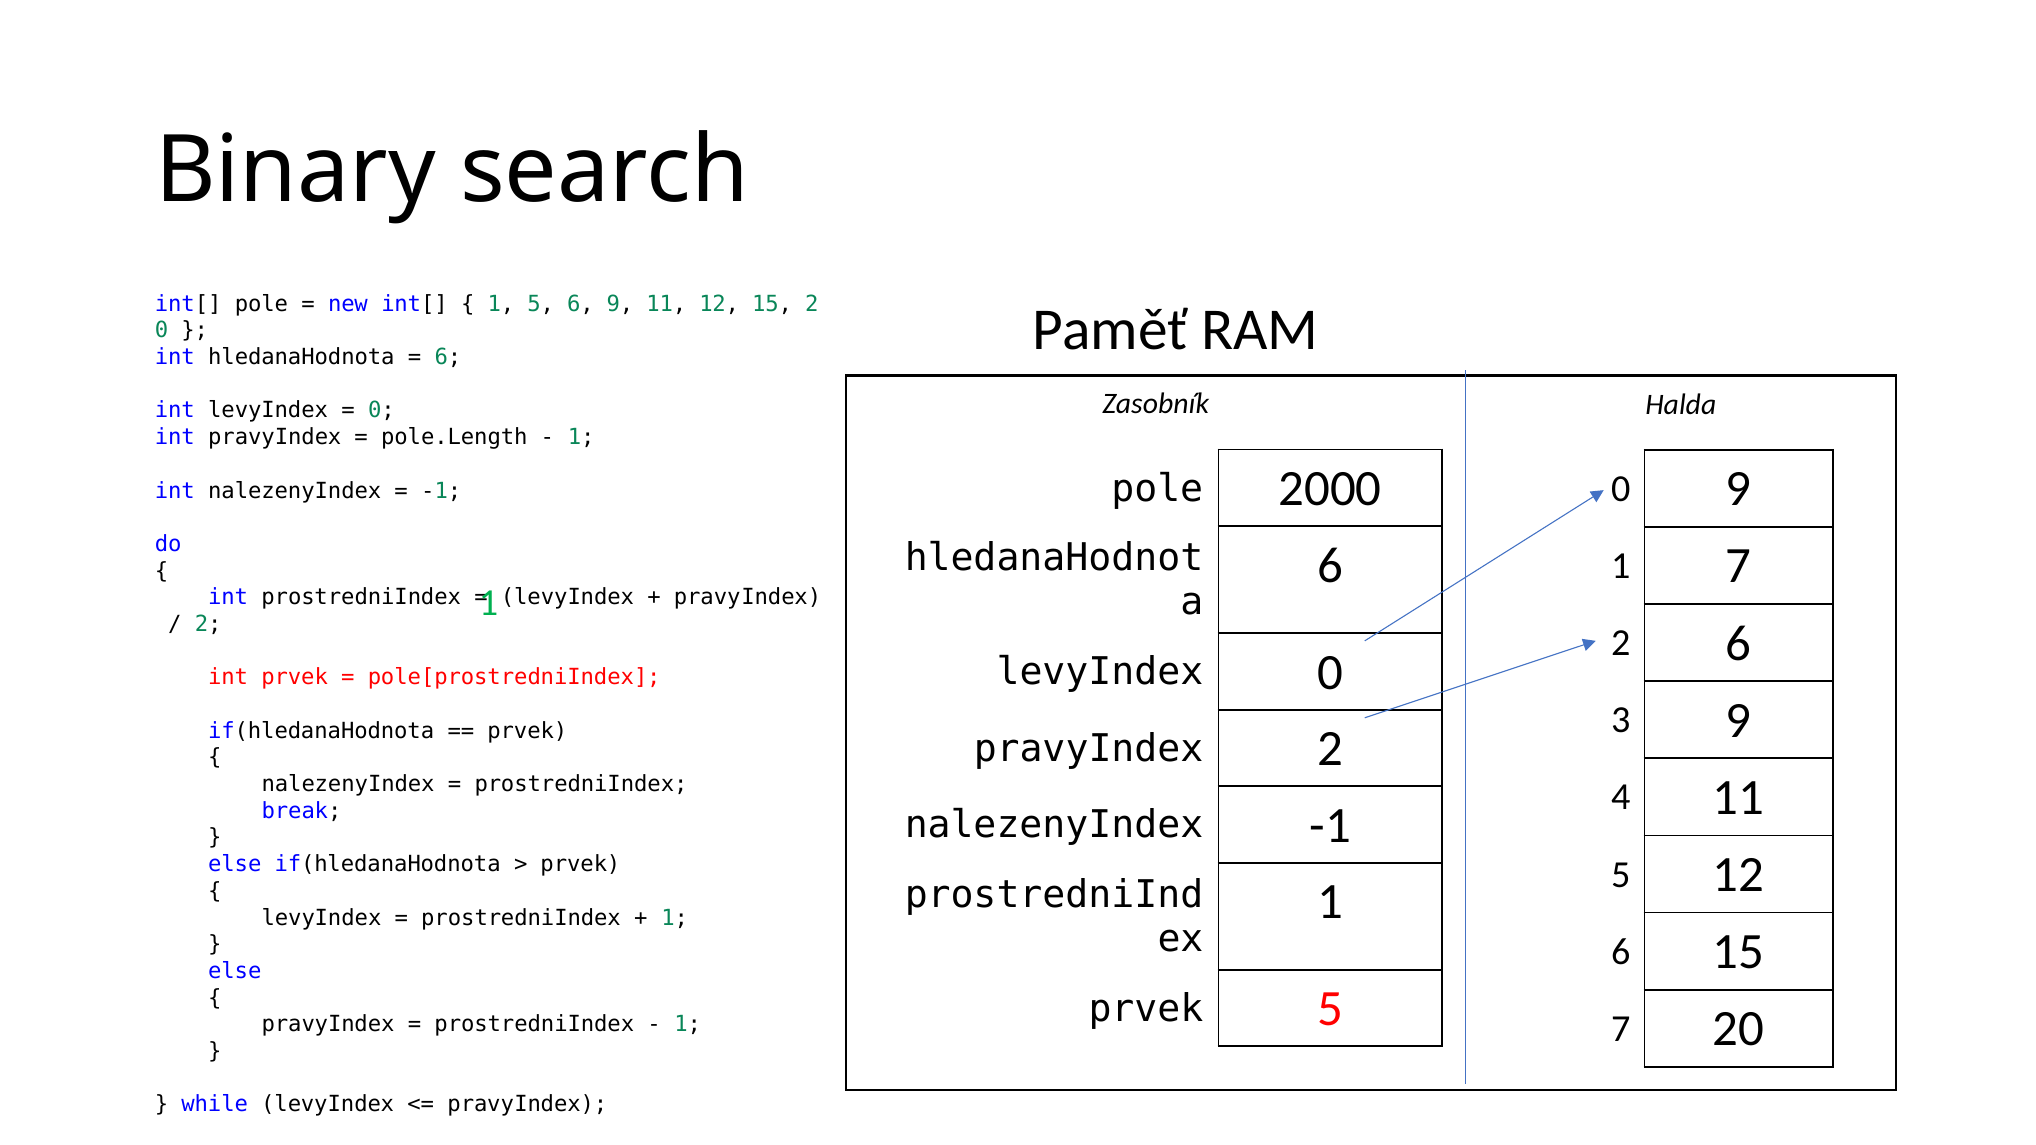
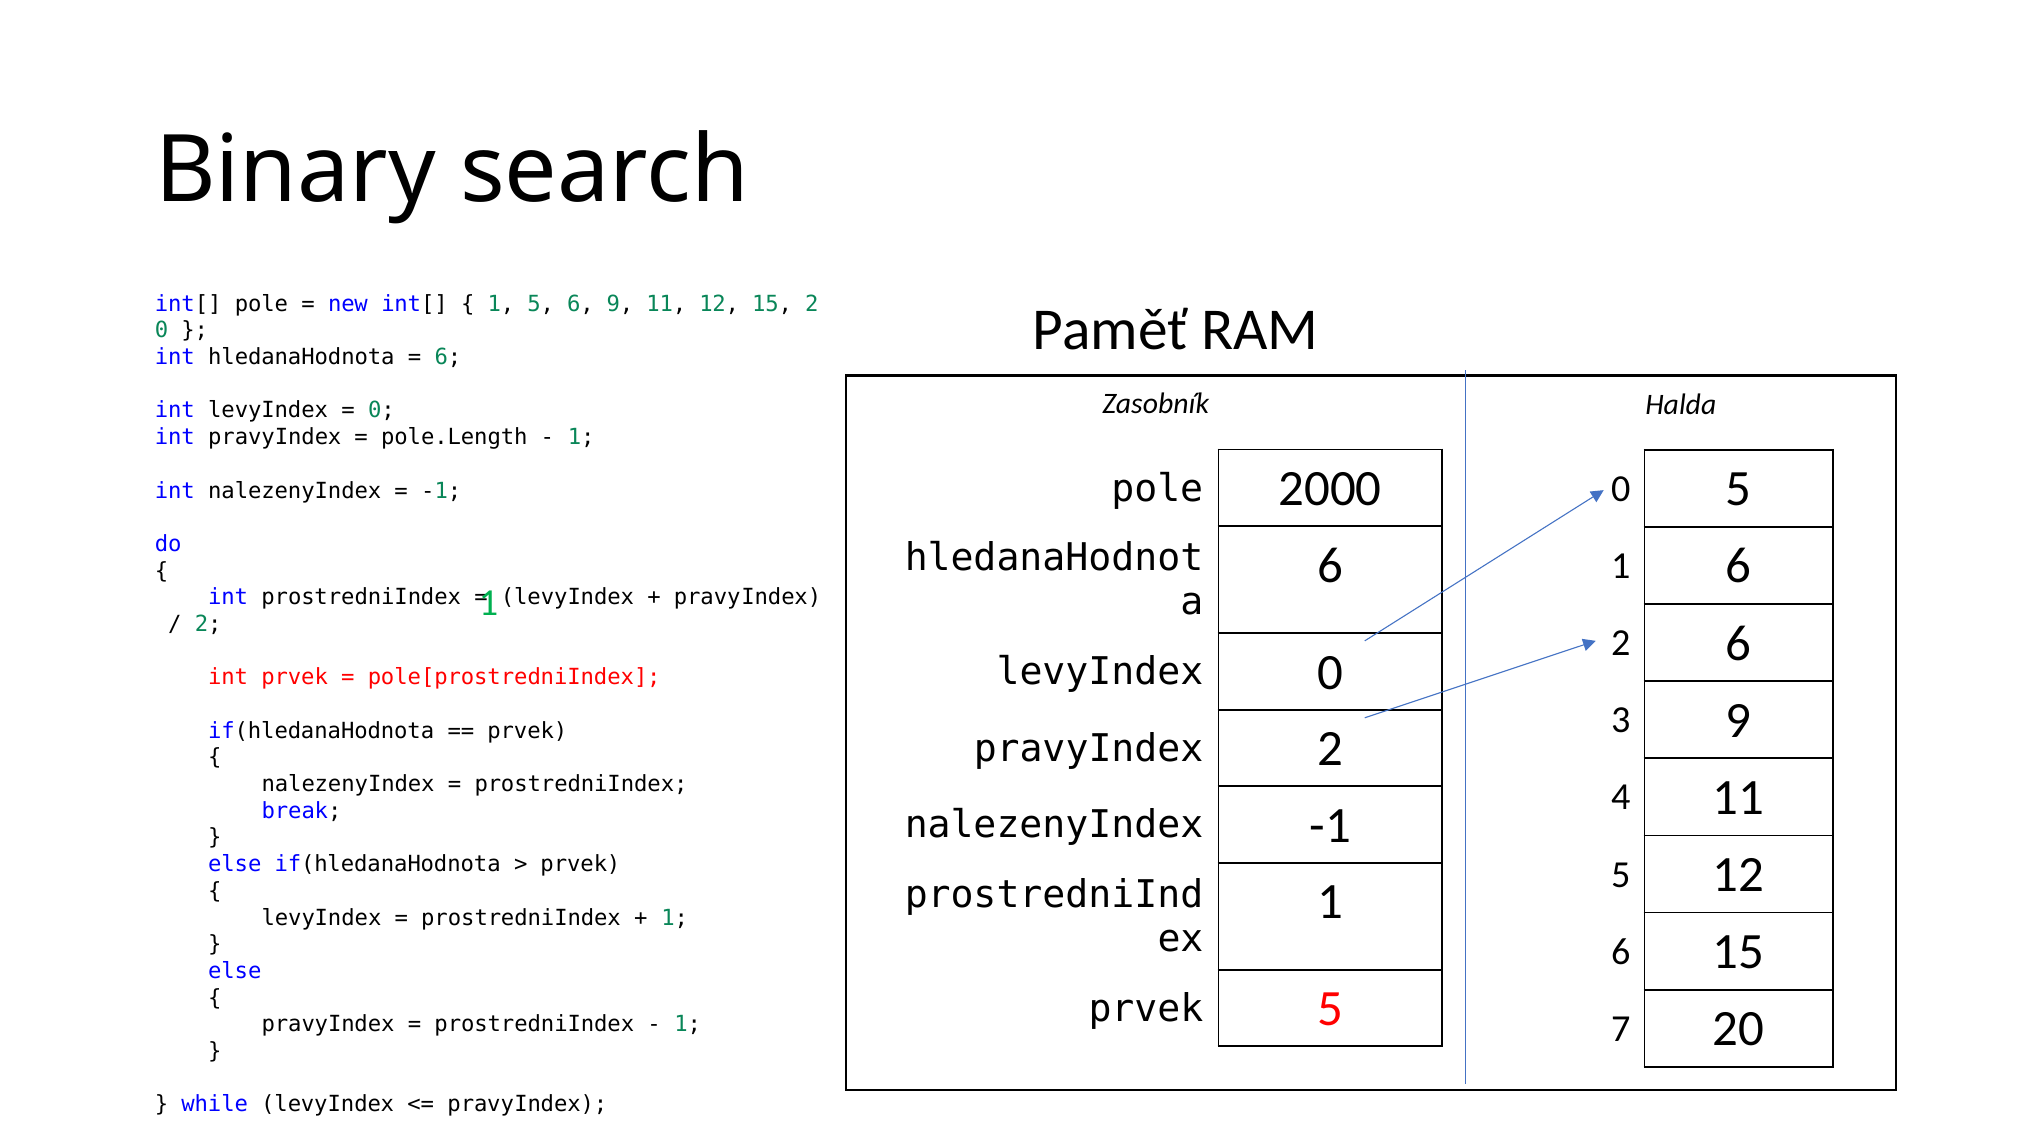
0 9: 9 -> 5
1 7: 7 -> 6
